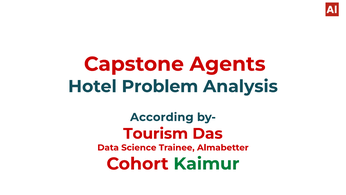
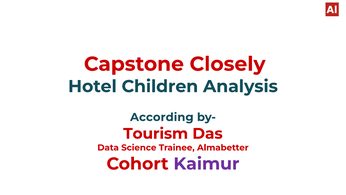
Agents: Agents -> Closely
Problem: Problem -> Children
Kaimur colour: green -> purple
